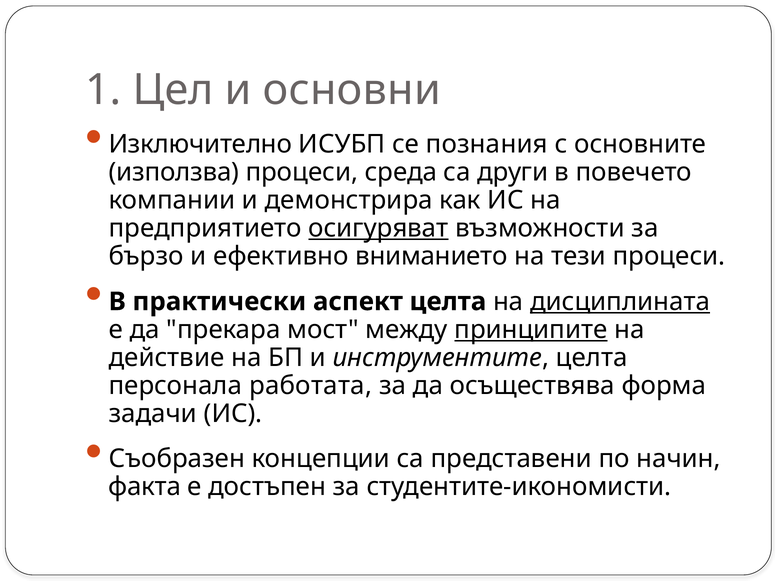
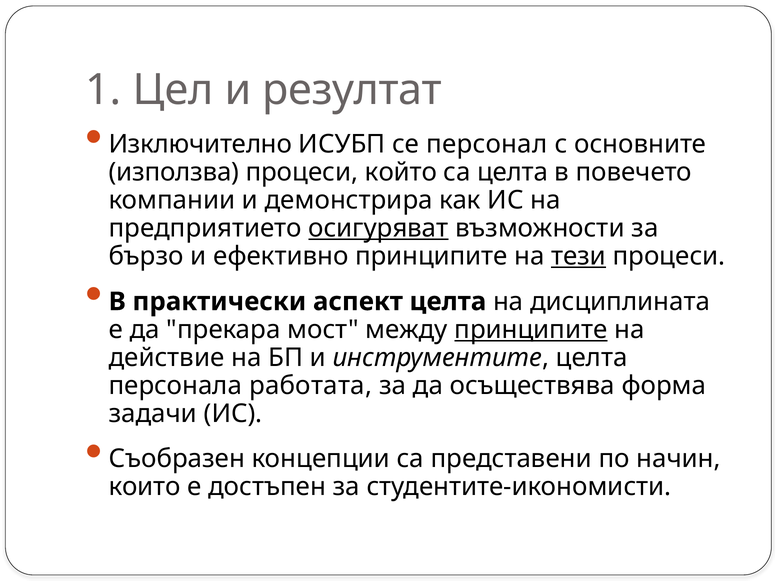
основни: основни -> резултат
познания: познания -> персонал
среда: среда -> който
са други: други -> целта
ефективно вниманието: вниманието -> принципите
тези underline: none -> present
дисциплината underline: present -> none
факта: факта -> които
